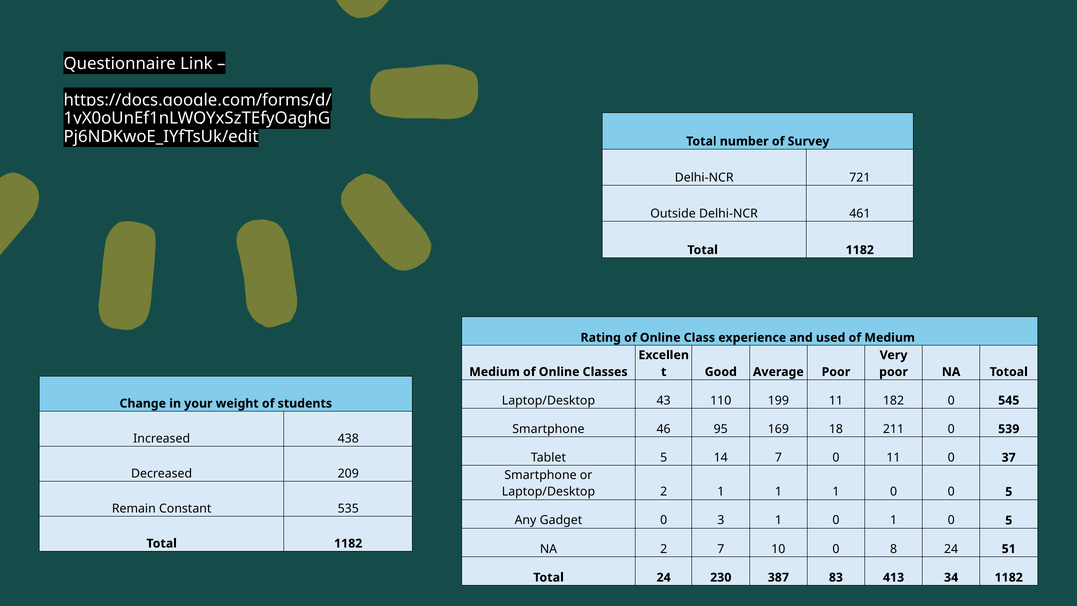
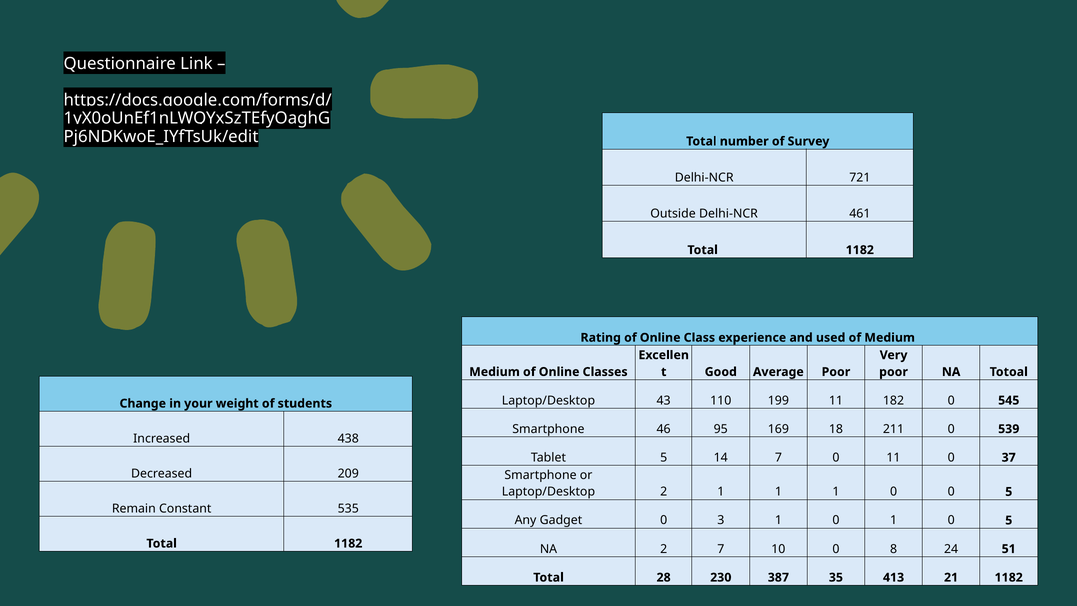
Total 24: 24 -> 28
83: 83 -> 35
34: 34 -> 21
